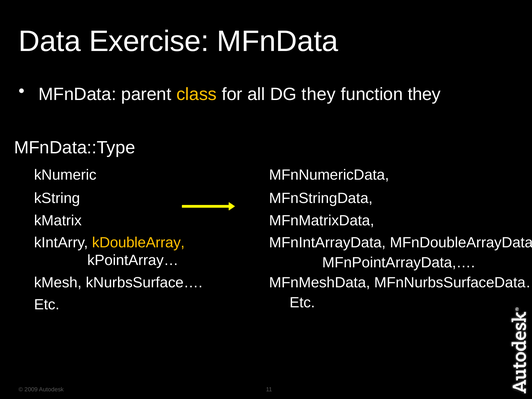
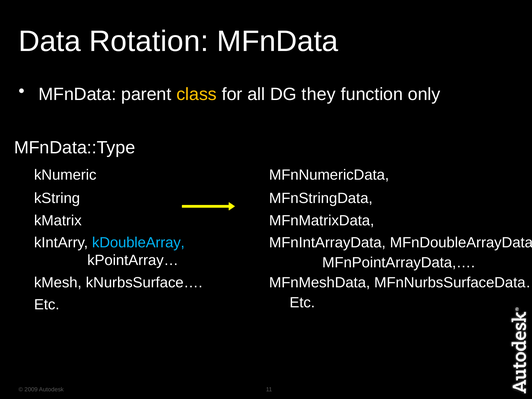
Exercise: Exercise -> Rotation
function they: they -> only
kDoubleArray colour: yellow -> light blue
